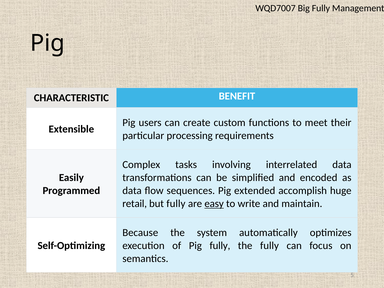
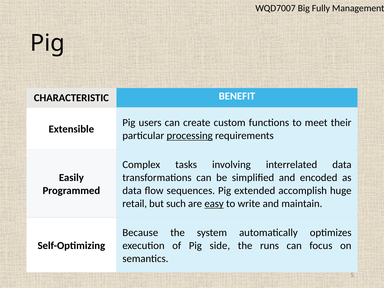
processing underline: none -> present
but fully: fully -> such
Pig fully: fully -> side
the fully: fully -> runs
